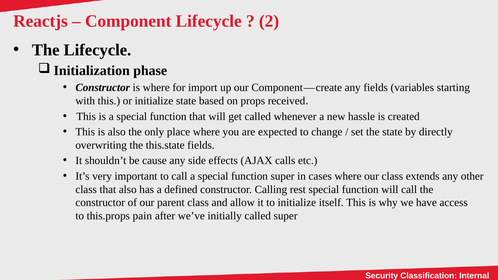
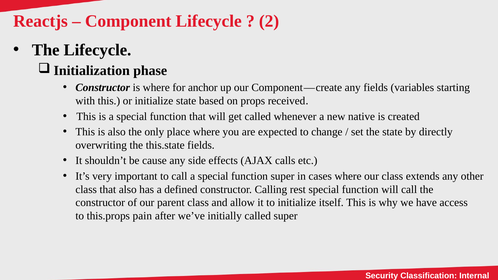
import: import -> anchor
hassle: hassle -> native
